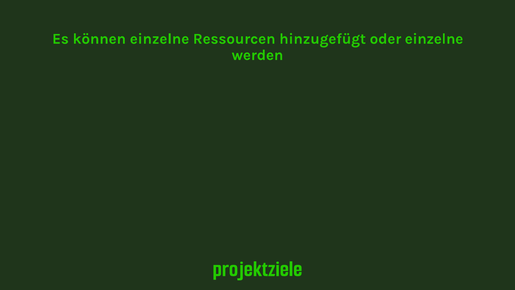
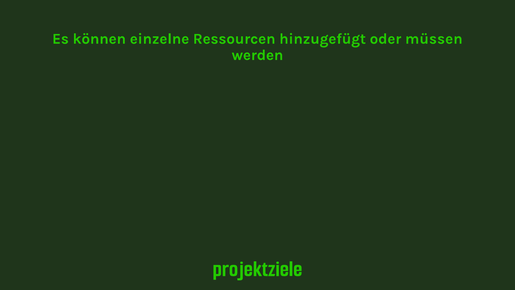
oder einzelne: einzelne -> müssen
